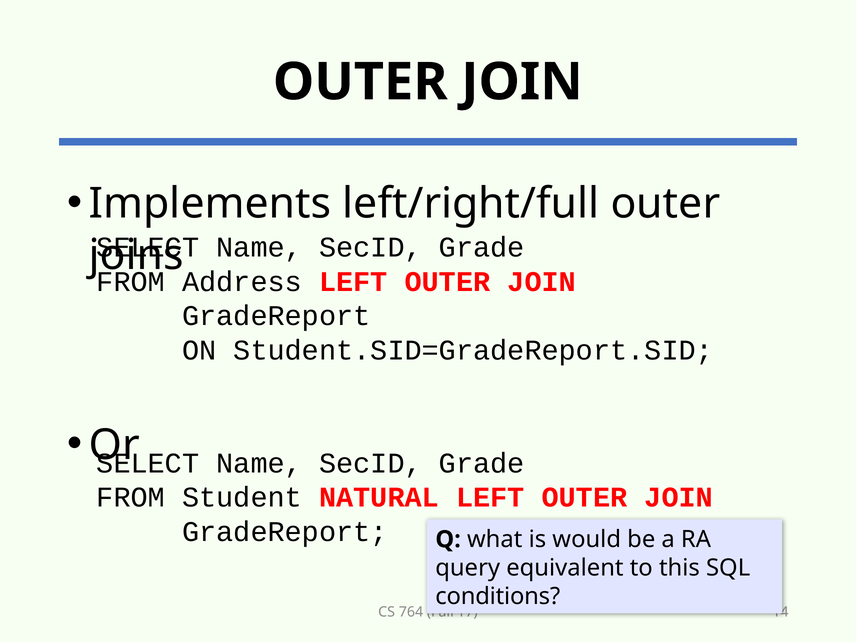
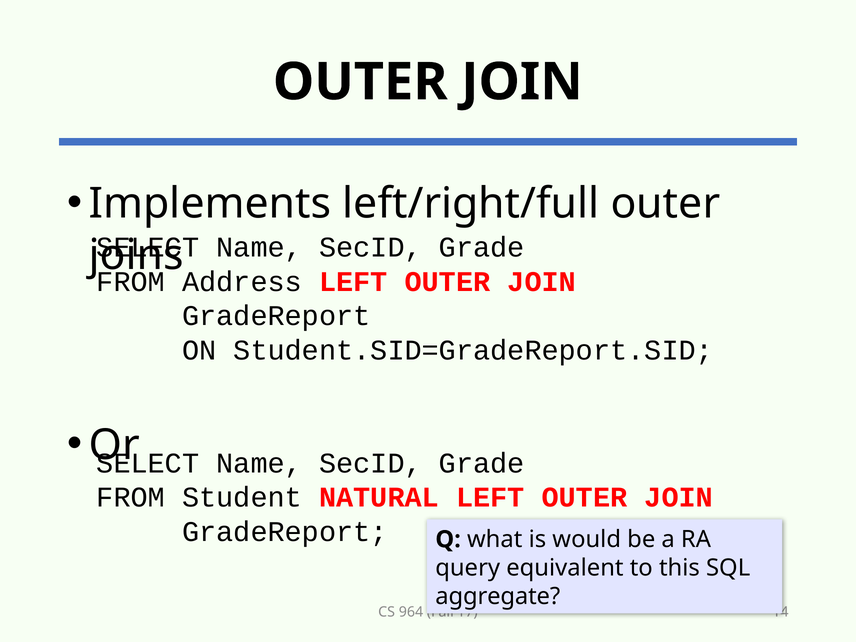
conditions: conditions -> aggregate
764: 764 -> 964
